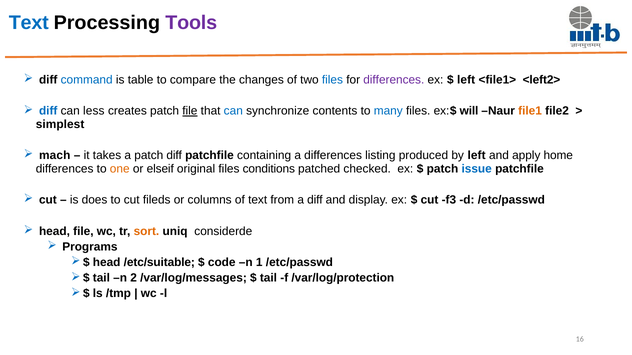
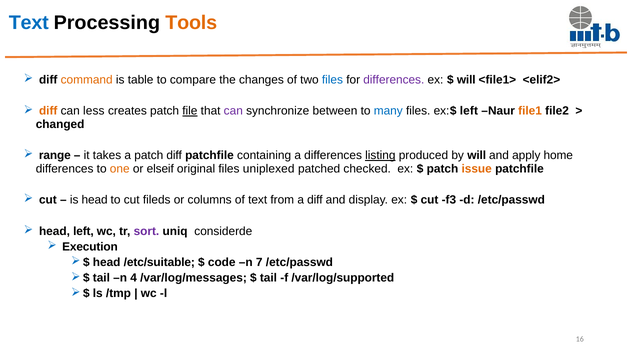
Tools colour: purple -> orange
command colour: blue -> orange
left at (466, 80): left -> will
<left2>: <left2> -> <elif2>
diff at (48, 111) colour: blue -> orange
can at (233, 111) colour: blue -> purple
contents: contents -> between
ex:$ will: will -> left
simplest: simplest -> changed
mach: mach -> range
listing underline: none -> present
by left: left -> will
conditions: conditions -> uniplexed
issue colour: blue -> orange
is does: does -> head
head file: file -> left
sort colour: orange -> purple
Programs: Programs -> Execution
1: 1 -> 7
2: 2 -> 4
/var/log/protection: /var/log/protection -> /var/log/supported
